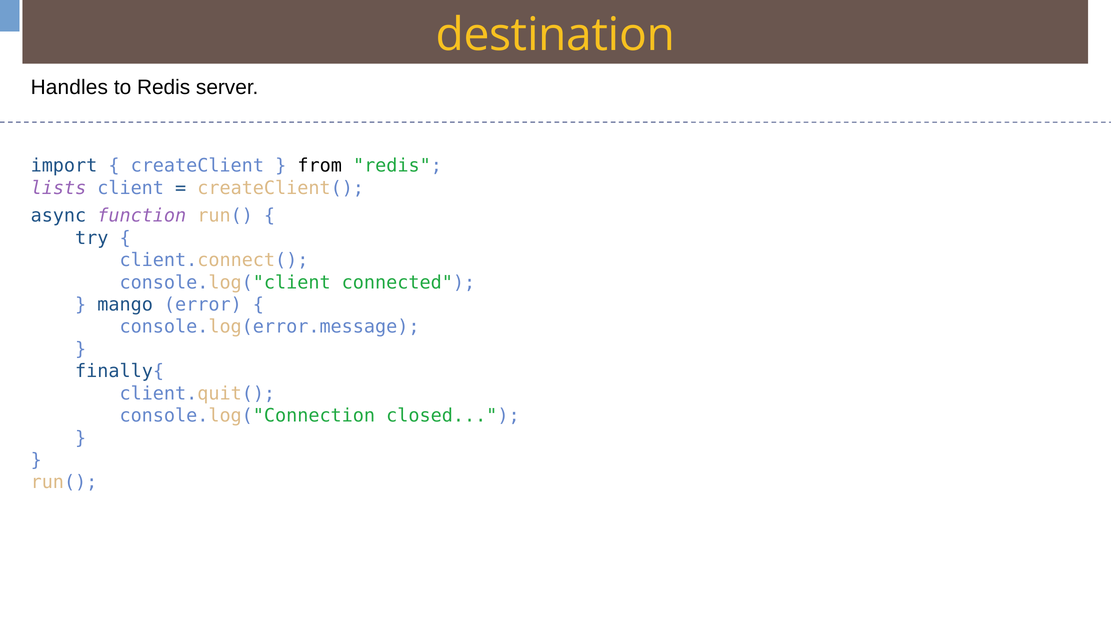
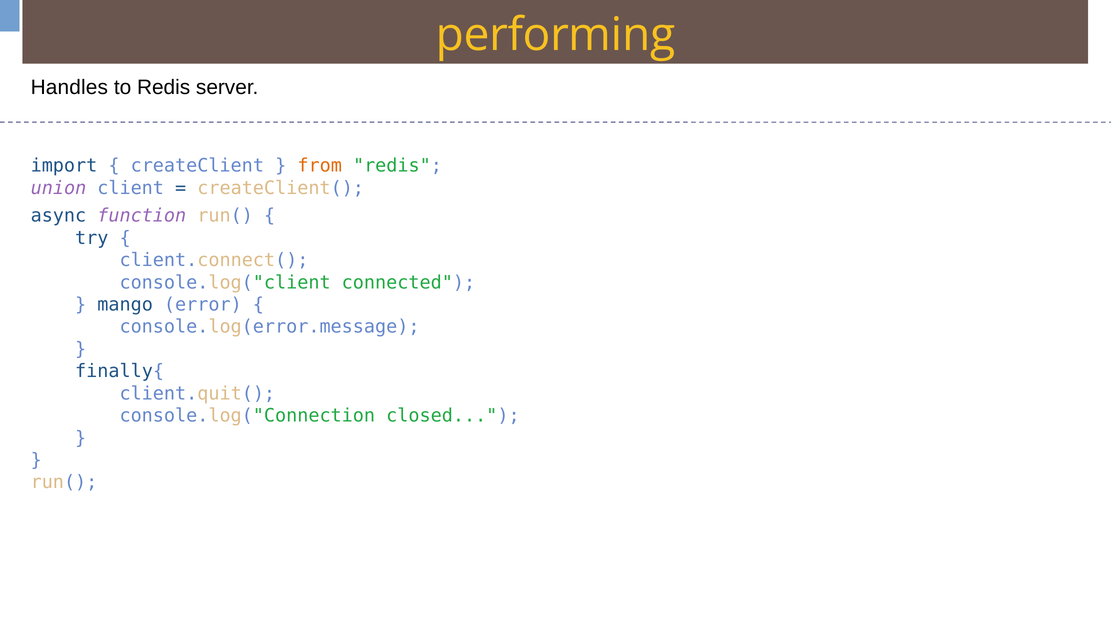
destination: destination -> performing
from colour: black -> orange
lists: lists -> union
